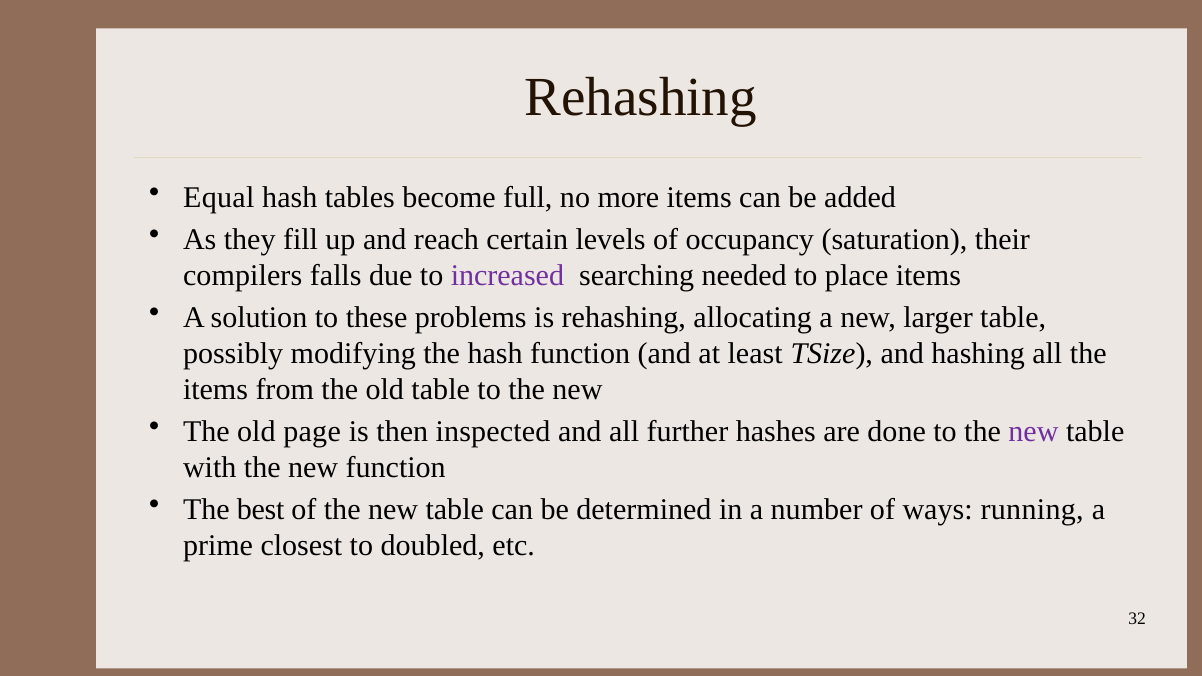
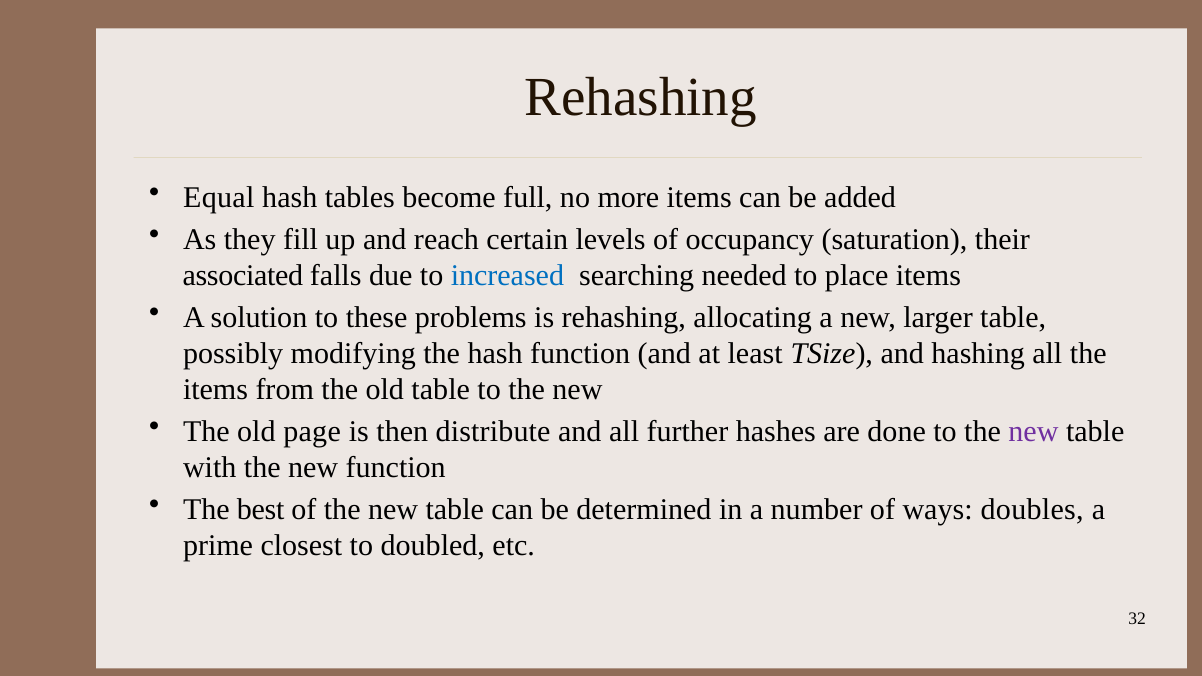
compilers: compilers -> associated
increased colour: purple -> blue
inspected: inspected -> distribute
running: running -> doubles
